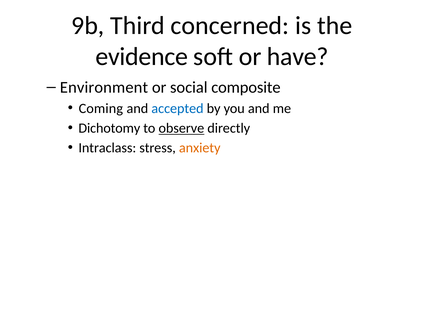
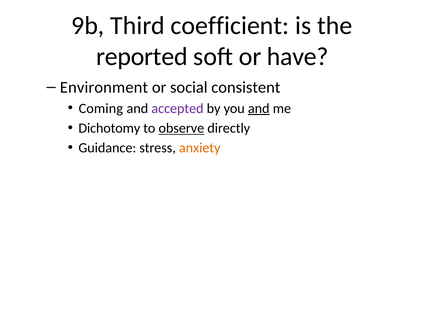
concerned: concerned -> coefficient
evidence: evidence -> reported
composite: composite -> consistent
accepted colour: blue -> purple
and at (259, 108) underline: none -> present
Intraclass: Intraclass -> Guidance
